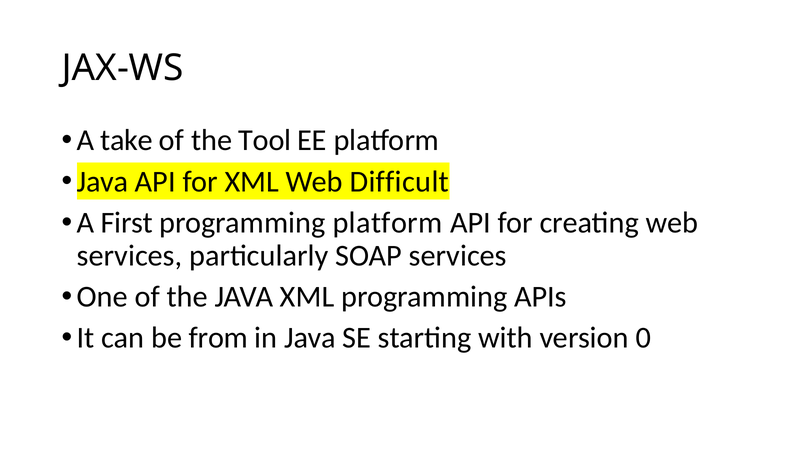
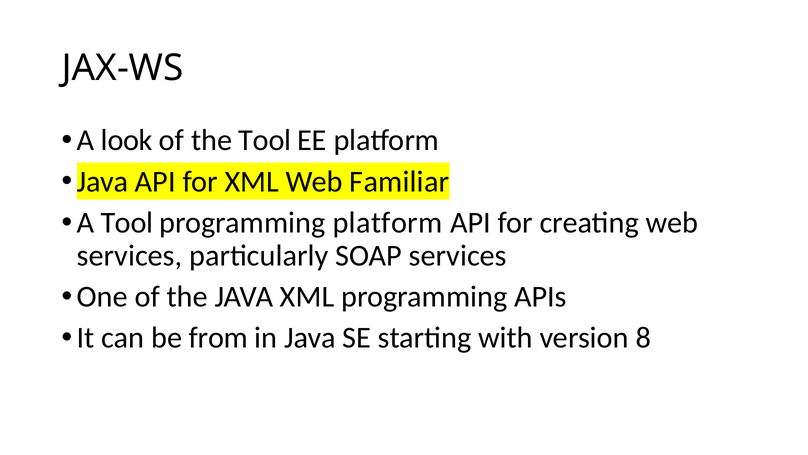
take: take -> look
Difficult: Difficult -> Familiar
A First: First -> Tool
0: 0 -> 8
